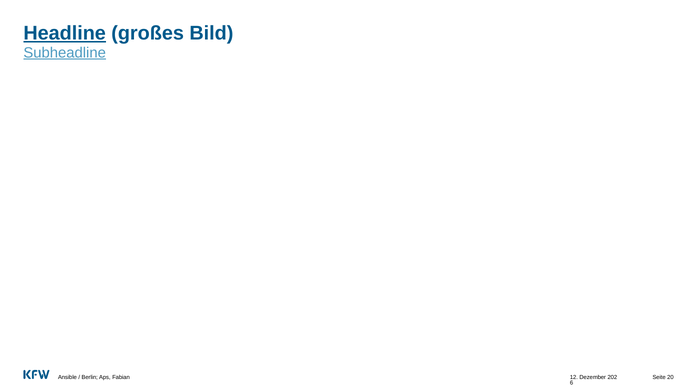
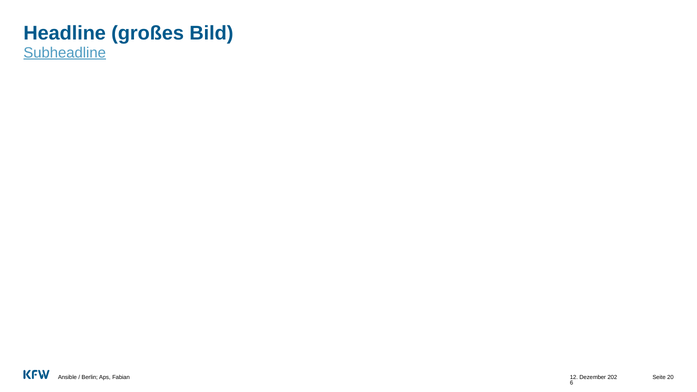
Headline underline: present -> none
